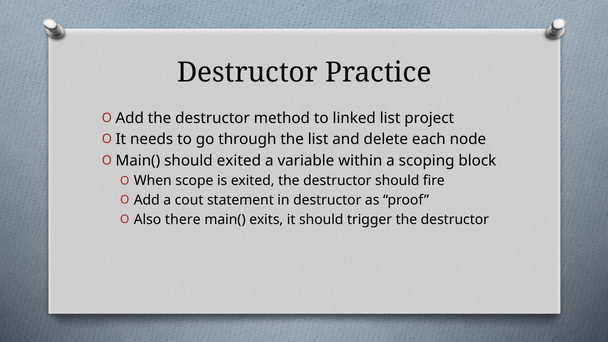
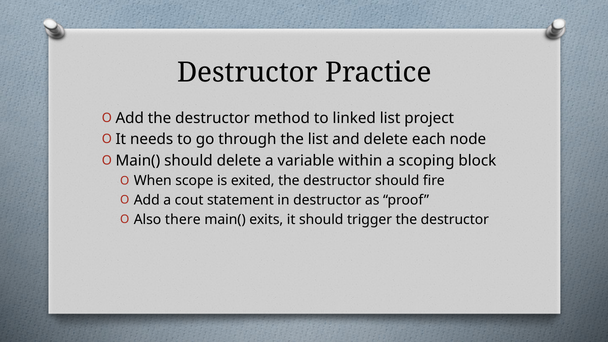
should exited: exited -> delete
